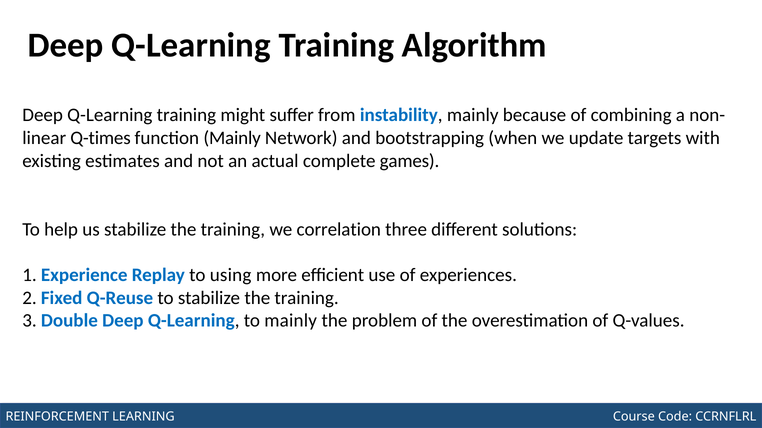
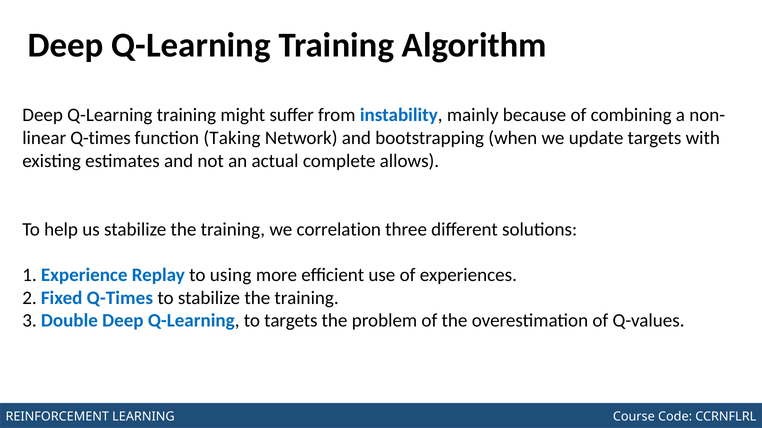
function Mainly: Mainly -> Taking
games: games -> allows
Fixed Q-Reuse: Q-Reuse -> Q-Times
to mainly: mainly -> targets
